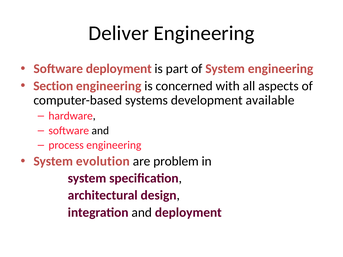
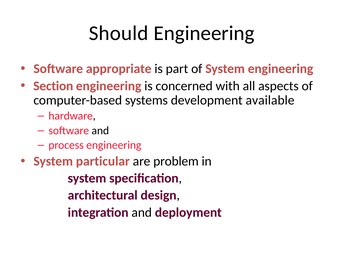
Deliver: Deliver -> Should
Software deployment: deployment -> appropriate
evolution: evolution -> particular
